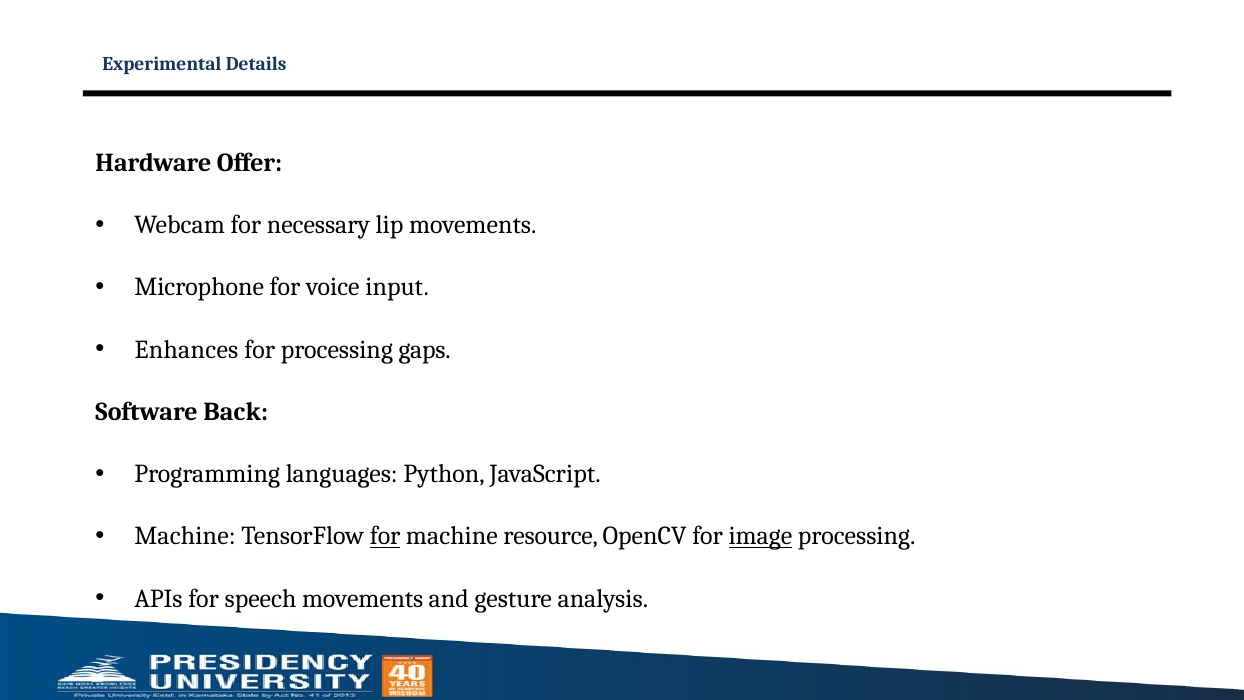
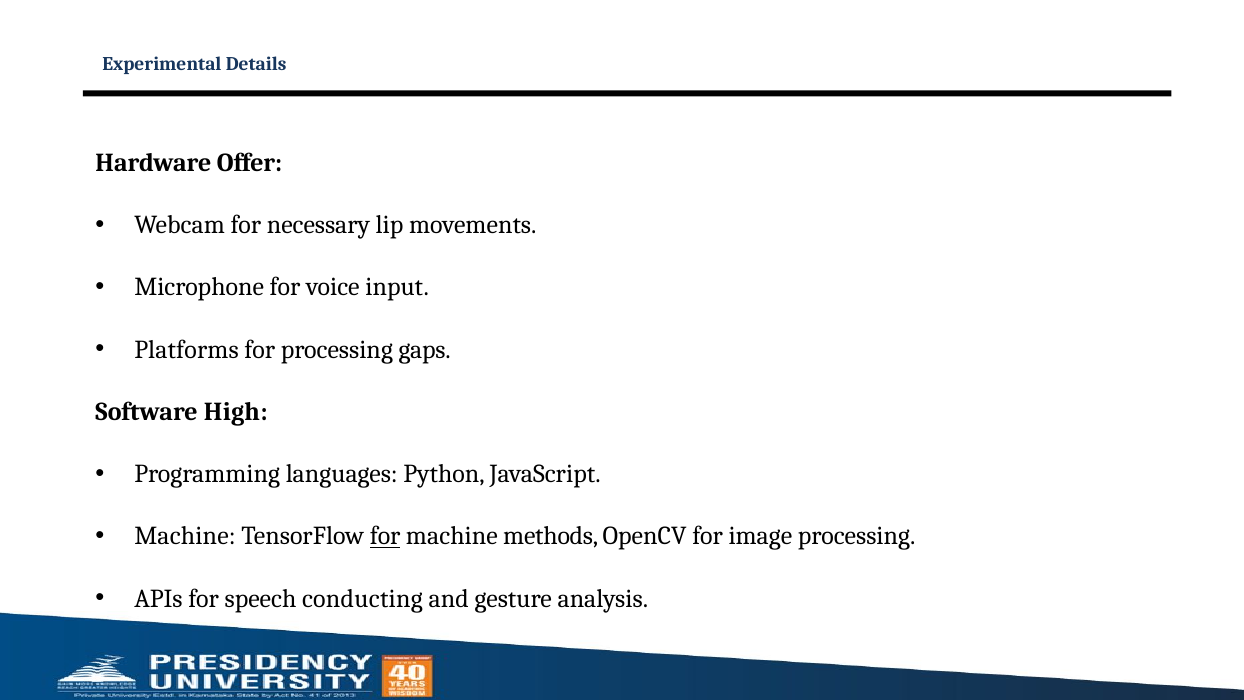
Enhances: Enhances -> Platforms
Back: Back -> High
resource: resource -> methods
image underline: present -> none
speech movements: movements -> conducting
